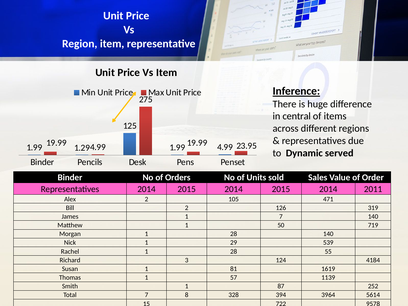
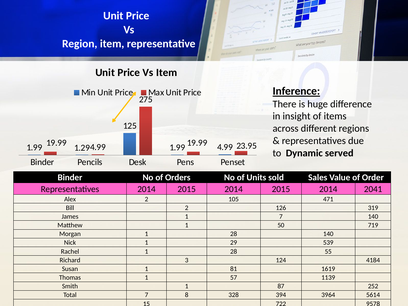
central: central -> insight
2011: 2011 -> 2041
